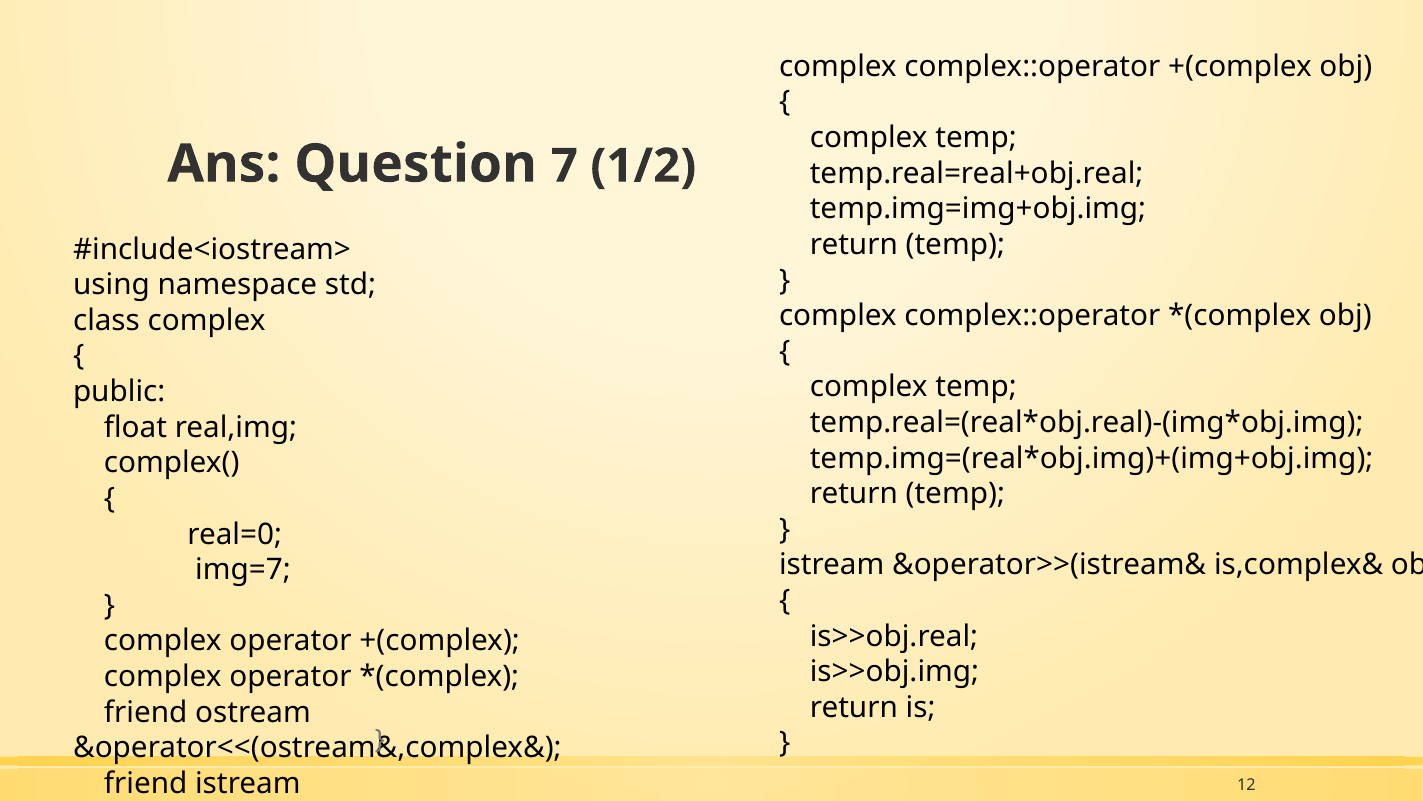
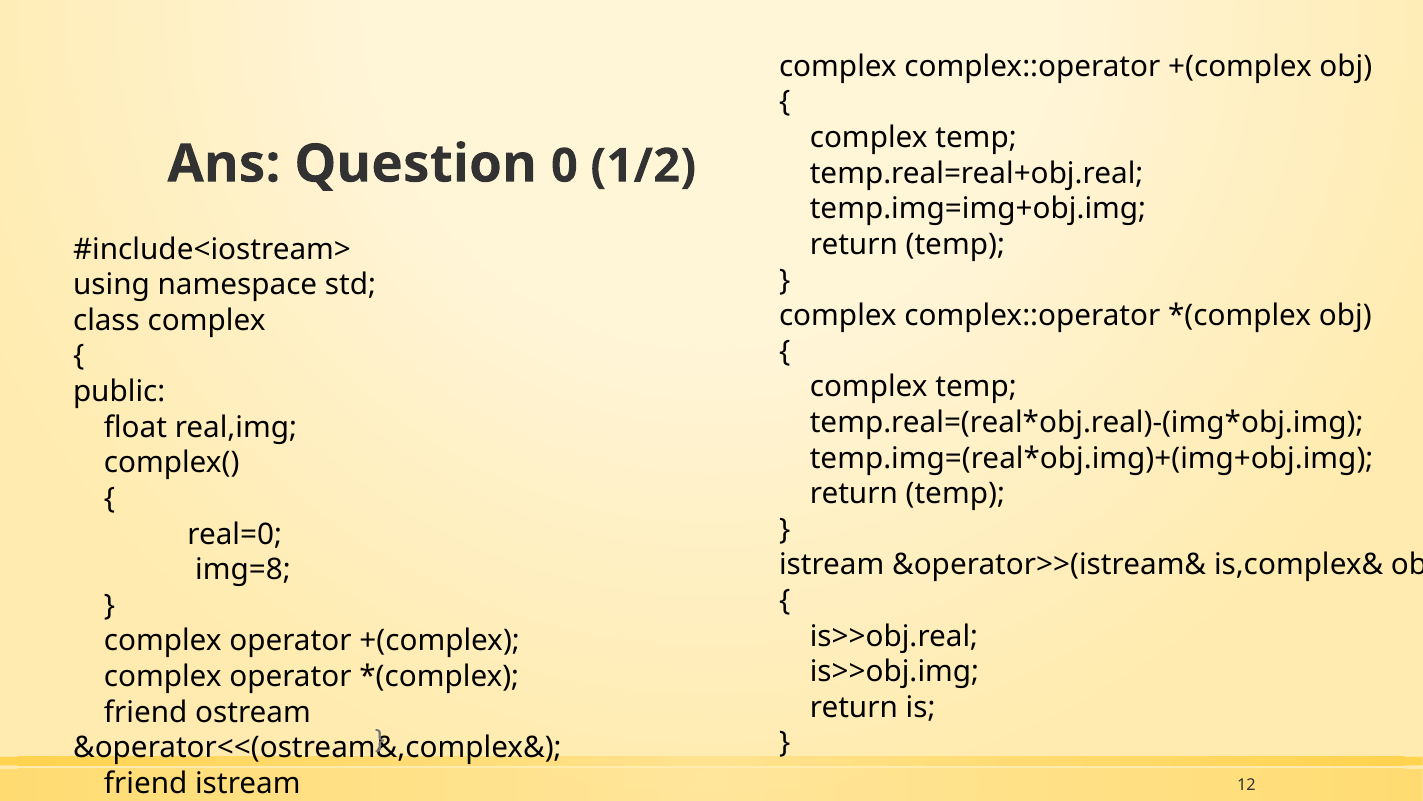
7: 7 -> 0
img=7: img=7 -> img=8
